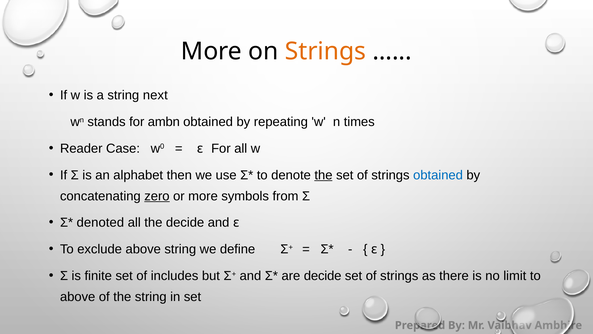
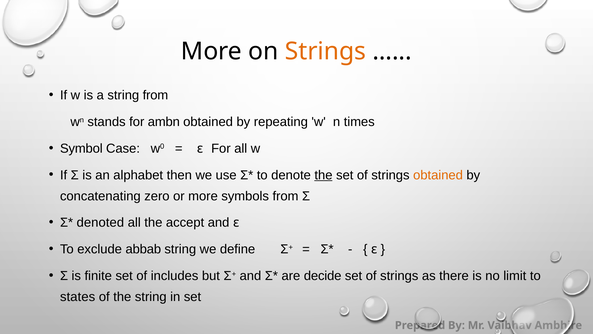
string next: next -> from
Reader: Reader -> Symbol
obtained at (438, 175) colour: blue -> orange
zero underline: present -> none
the decide: decide -> accept
exclude above: above -> abbab
above at (78, 297): above -> states
